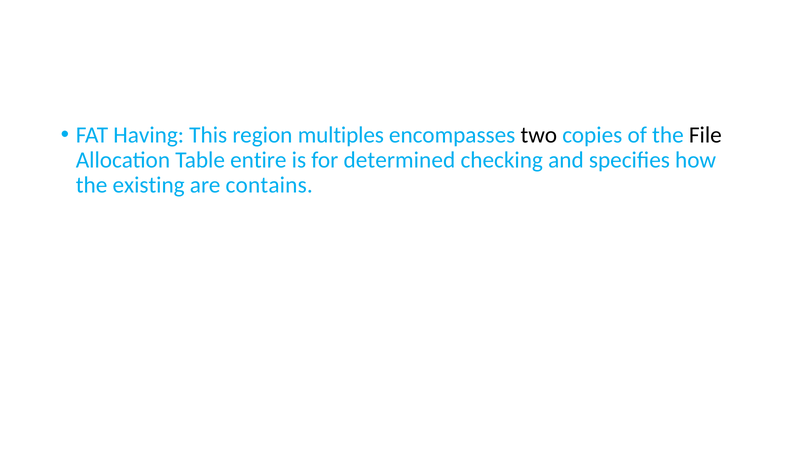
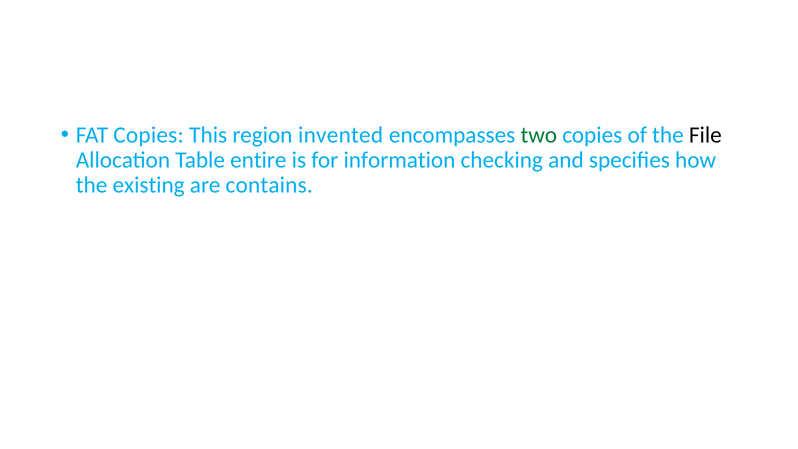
FAT Having: Having -> Copies
multiples: multiples -> invented
two colour: black -> green
determined: determined -> information
